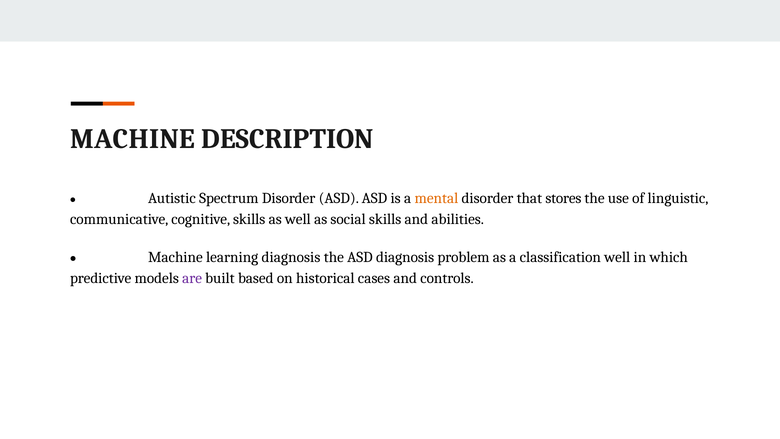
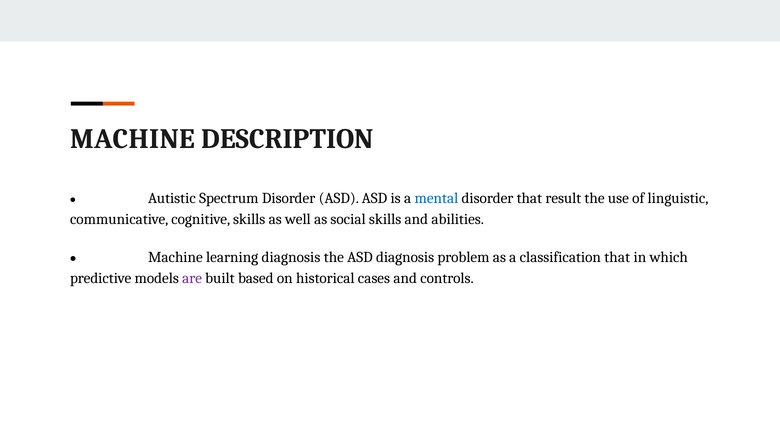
mental colour: orange -> blue
stores: stores -> result
classification well: well -> that
